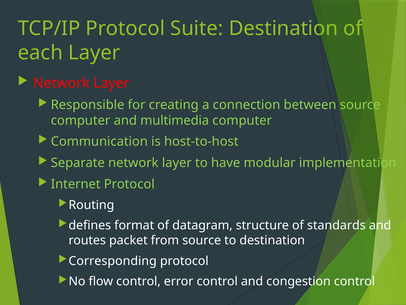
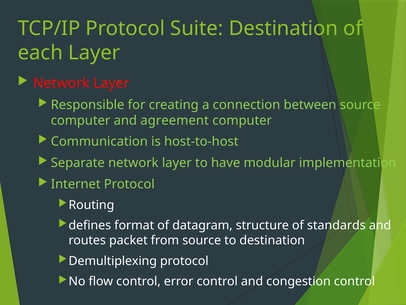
multimedia: multimedia -> agreement
Corresponding: Corresponding -> Demultiplexing
